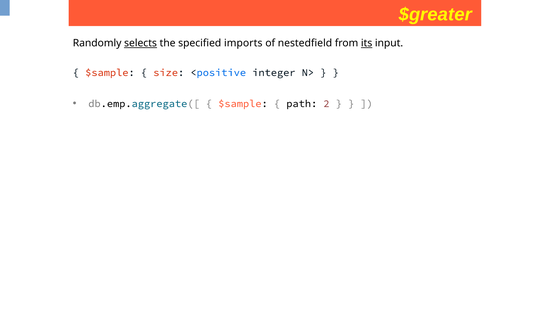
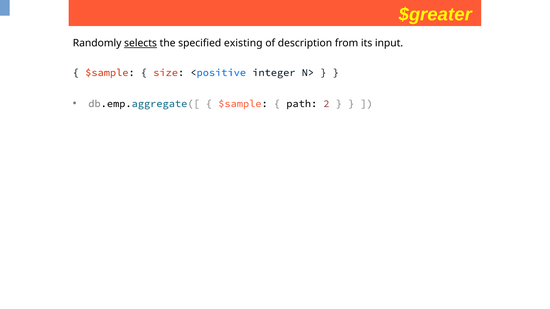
imports: imports -> existing
nestedfield: nestedfield -> description
its underline: present -> none
